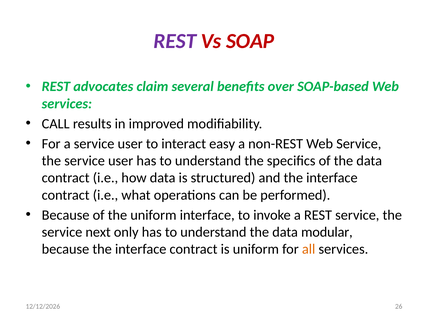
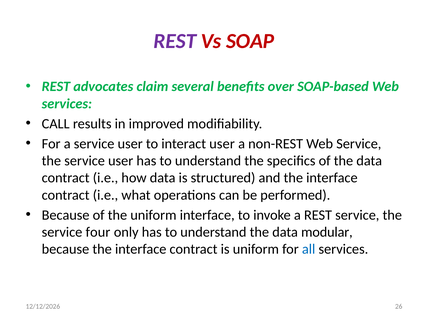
interact easy: easy -> user
next: next -> four
all colour: orange -> blue
